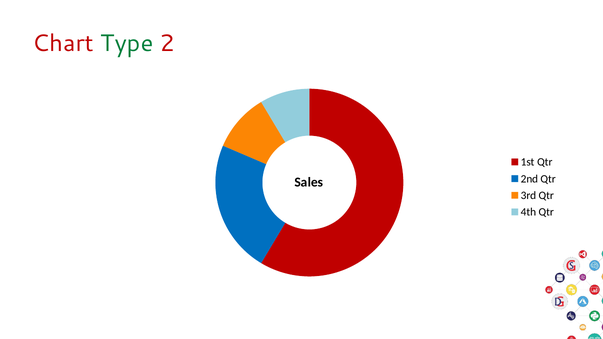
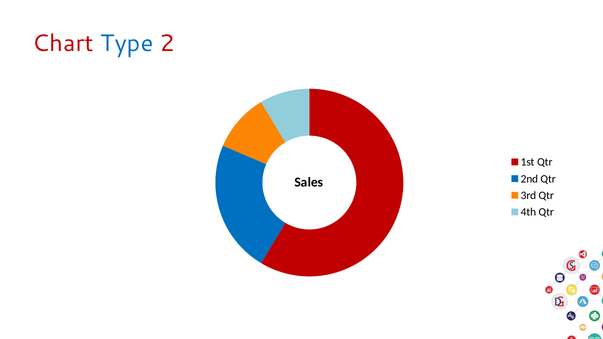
Type colour: green -> blue
